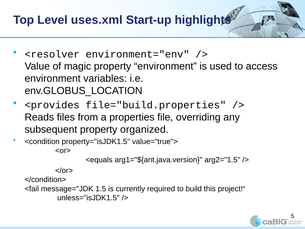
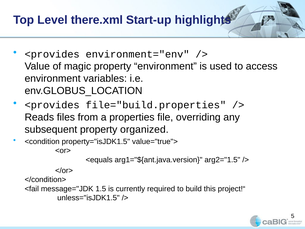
uses.xml: uses.xml -> there.xml
<resolver at (52, 54): <resolver -> <provides
